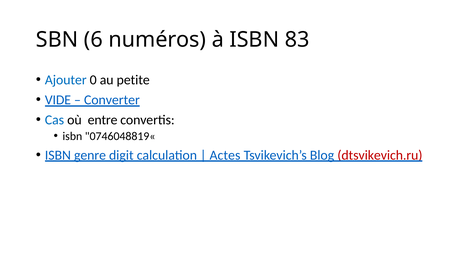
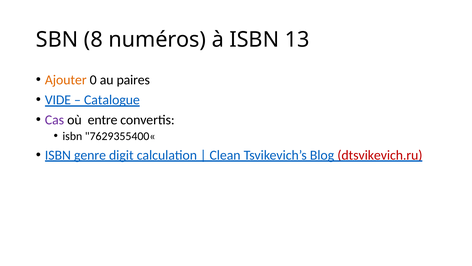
6: 6 -> 8
83: 83 -> 13
Ajouter colour: blue -> orange
petite: petite -> paires
Converter: Converter -> Catalogue
Cas colour: blue -> purple
0746048819«: 0746048819« -> 7629355400«
Actes: Actes -> Clean
